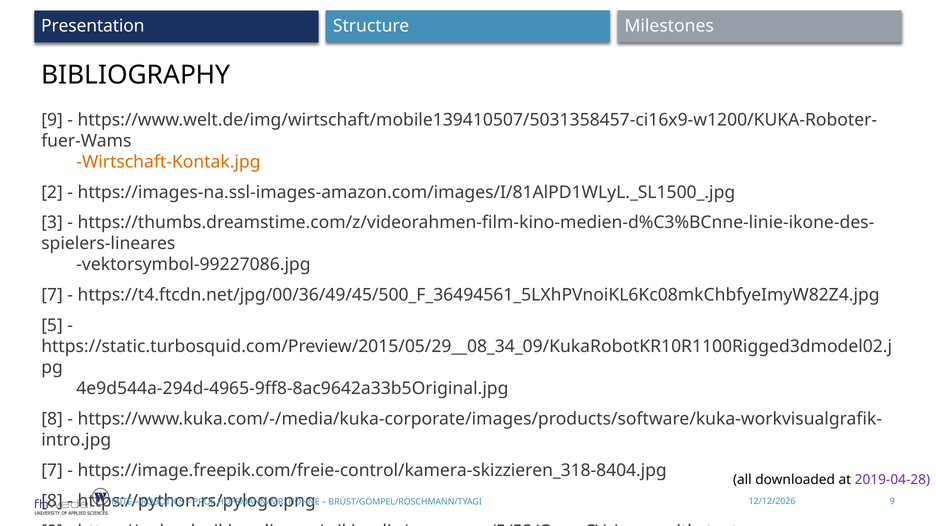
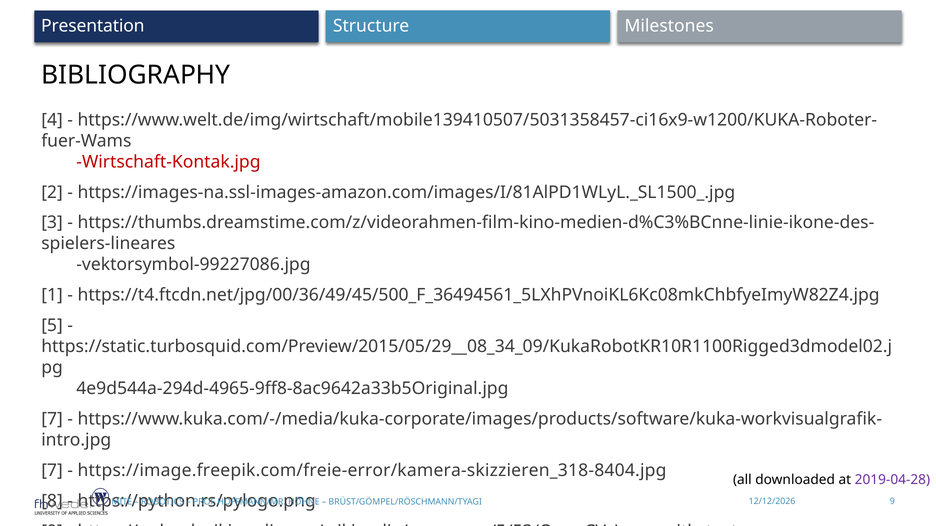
9 at (52, 120): 9 -> 4
Wirtschaft-Kontak.jpg colour: orange -> red
7 at (52, 295): 7 -> 1
8 at (52, 419): 8 -> 7
https://image.freepik.com/freie-control/kamera-skizzieren_318-8404.jpg: https://image.freepik.com/freie-control/kamera-skizzieren_318-8404.jpg -> https://image.freepik.com/freie-error/kamera-skizzieren_318-8404.jpg
